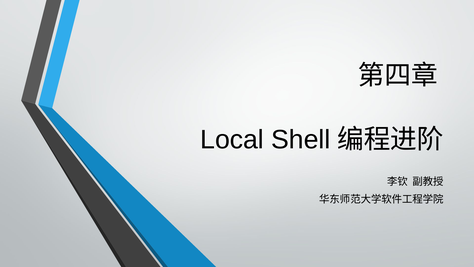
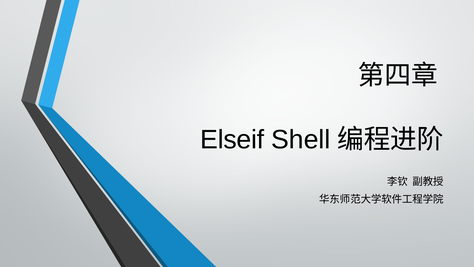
Local: Local -> Elseif
